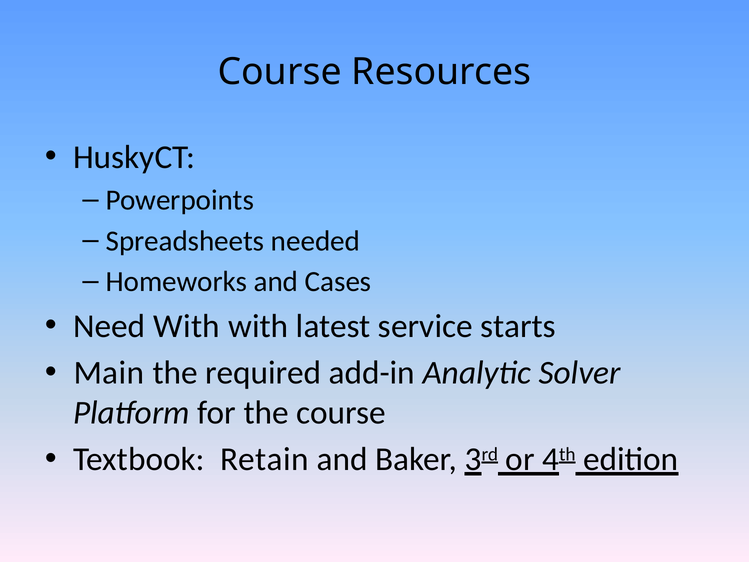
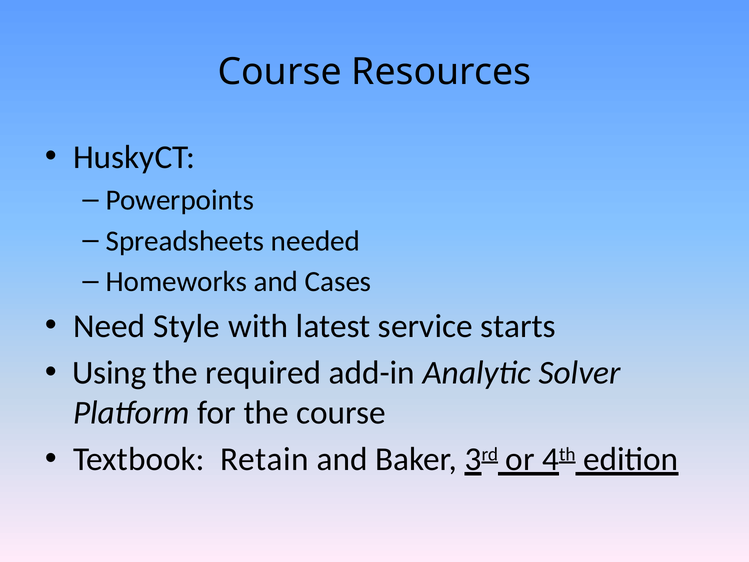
Need With: With -> Style
Main: Main -> Using
